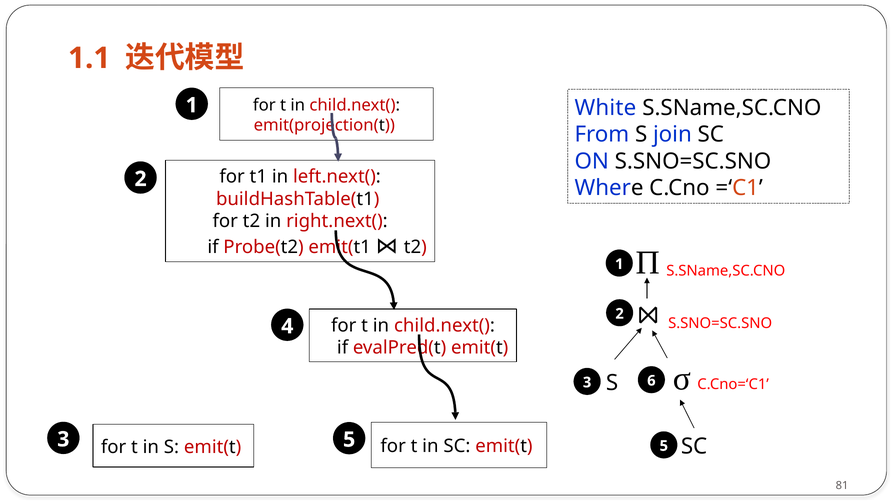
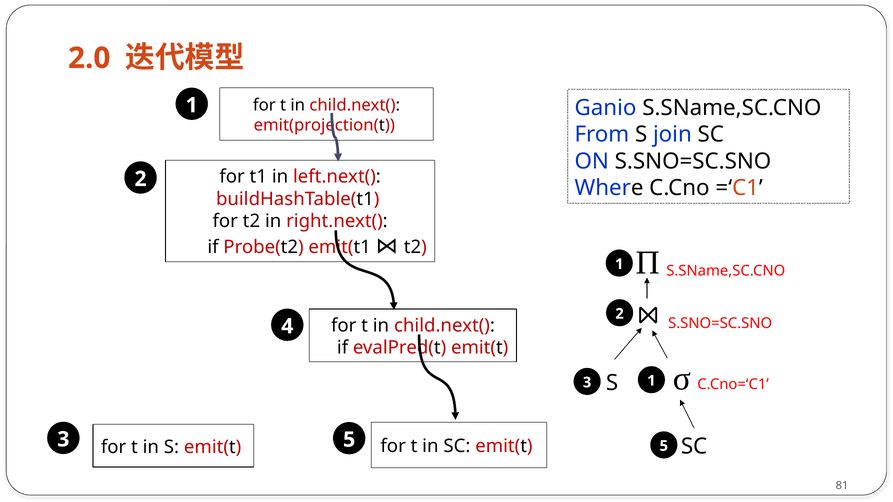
1.1: 1.1 -> 2.0
White: White -> Ganio
3 6: 6 -> 1
